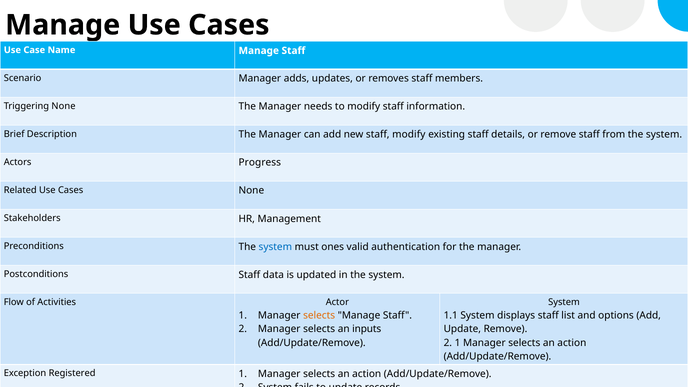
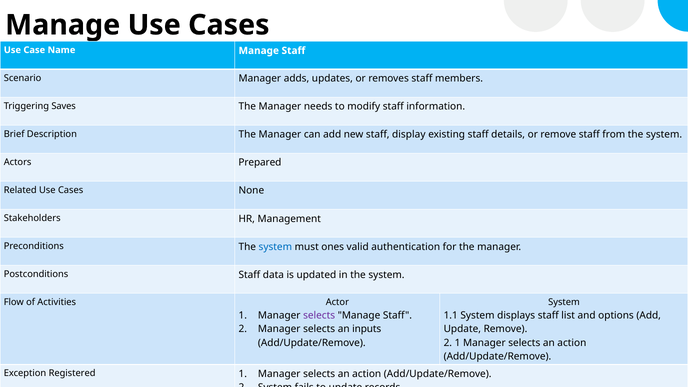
Triggering None: None -> Saves
staff modify: modify -> display
Progress: Progress -> Prepared
selects at (319, 315) colour: orange -> purple
